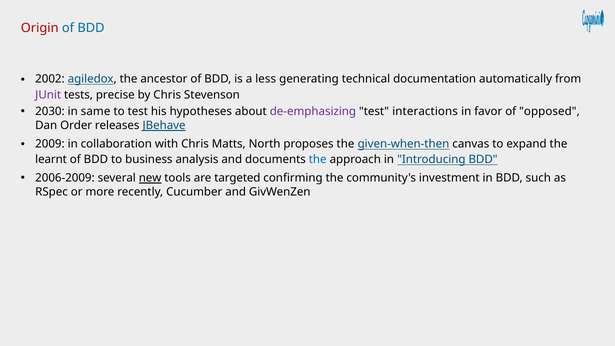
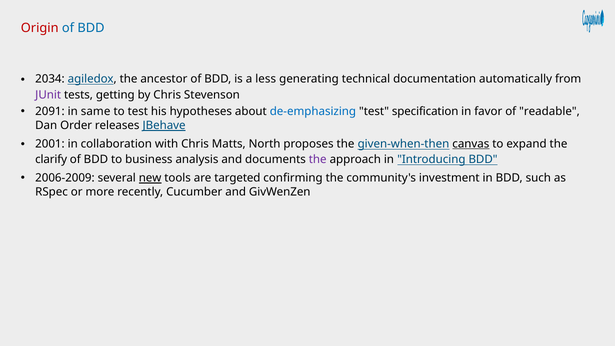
2002: 2002 -> 2034
precise: precise -> getting
2030: 2030 -> 2091
de-emphasizing colour: purple -> blue
interactions: interactions -> specification
opposed: opposed -> readable
2009: 2009 -> 2001
canvas underline: none -> present
learnt: learnt -> clarify
the at (318, 160) colour: blue -> purple
